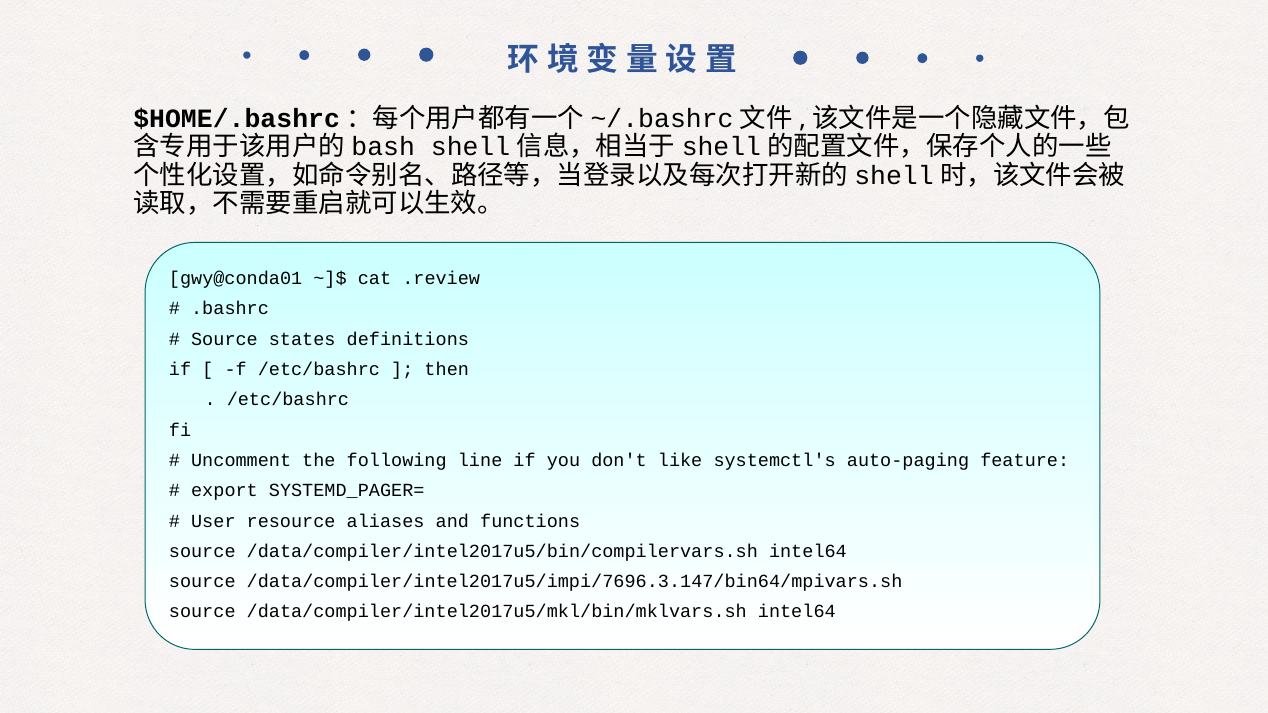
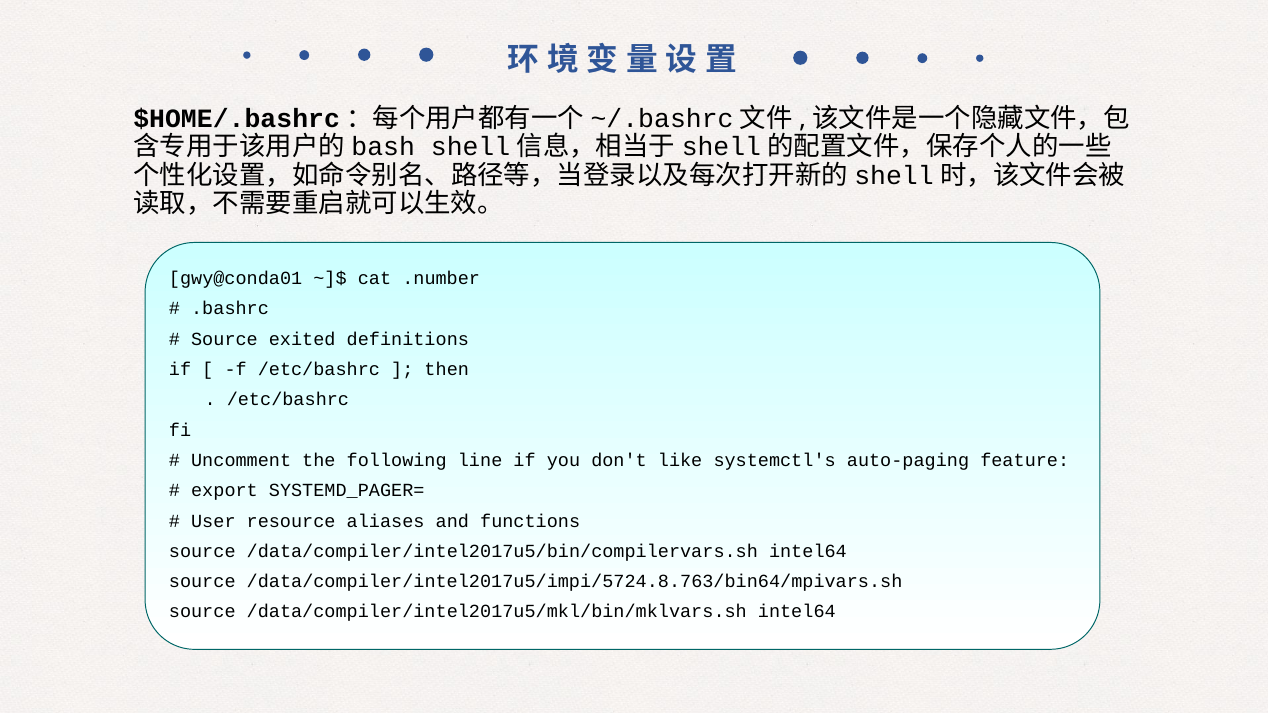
.review: .review -> .number
states: states -> exited
/data/compiler/intel2017u5/impi/7696.3.147/bin64/mpivars.sh: /data/compiler/intel2017u5/impi/7696.3.147/bin64/mpivars.sh -> /data/compiler/intel2017u5/impi/5724.8.763/bin64/mpivars.sh
